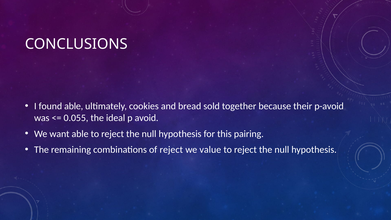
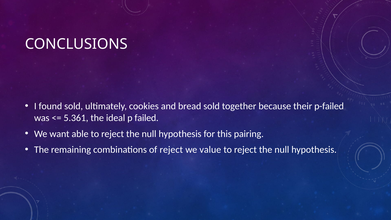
found able: able -> sold
p-avoid: p-avoid -> p-failed
0.055: 0.055 -> 5.361
avoid: avoid -> failed
